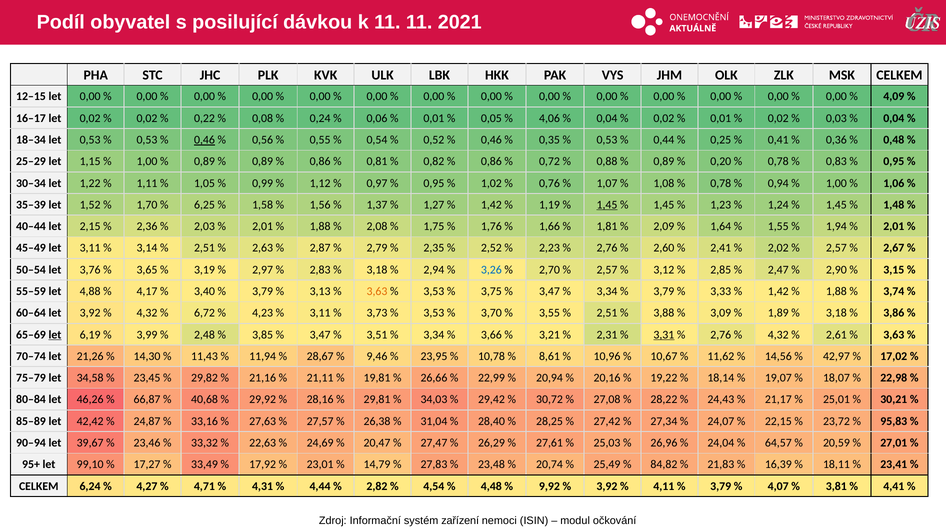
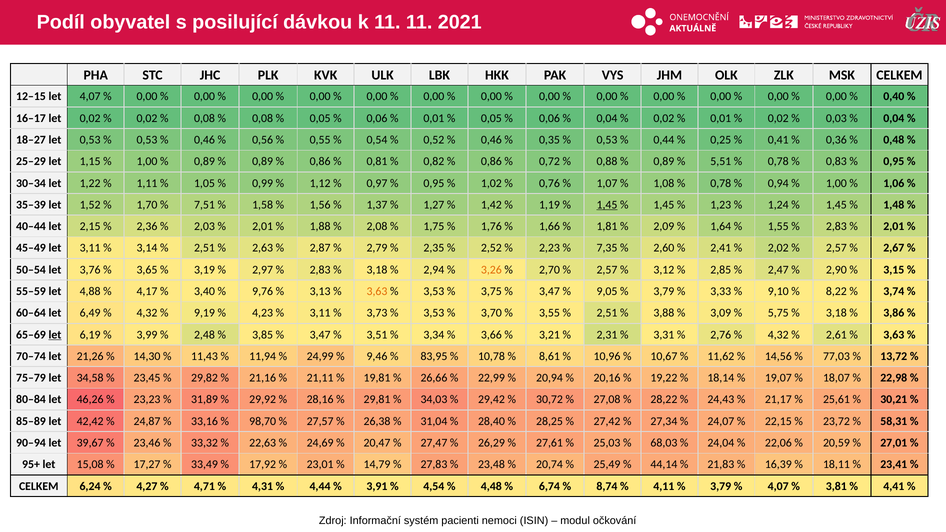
let 0,00: 0,00 -> 4,07
4,09: 4,09 -> 0,40
0,22 at (204, 118): 0,22 -> 0,08
0,24 at (320, 118): 0,24 -> 0,05
4,06 at (549, 118): 4,06 -> 0,06
18–34: 18–34 -> 18–27
0,46 at (204, 140) underline: present -> none
0,20: 0,20 -> 5,51
6,25: 6,25 -> 7,51
1,94 at (836, 226): 1,94 -> 2,83
2,76 at (607, 248): 2,76 -> 7,35
3,26 colour: blue -> orange
3,79 at (263, 291): 3,79 -> 9,76
3,34 at (607, 291): 3,34 -> 9,05
1,42 at (778, 291): 1,42 -> 9,10
1,88 at (836, 291): 1,88 -> 8,22
let 3,92: 3,92 -> 6,49
6,72: 6,72 -> 9,19
1,89: 1,89 -> 5,75
3,31 underline: present -> none
28,67: 28,67 -> 24,99
23,95: 23,95 -> 83,95
42,97: 42,97 -> 77,03
17,02: 17,02 -> 13,72
66,87: 66,87 -> 23,23
40,68: 40,68 -> 31,89
25,01: 25,01 -> 25,61
27,63: 27,63 -> 98,70
95,83: 95,83 -> 58,31
26,96: 26,96 -> 68,03
64,57: 64,57 -> 22,06
99,10: 99,10 -> 15,08
84,82: 84,82 -> 44,14
2,82: 2,82 -> 3,91
9,92: 9,92 -> 6,74
3,92 at (607, 486): 3,92 -> 8,74
zařízení: zařízení -> pacienti
